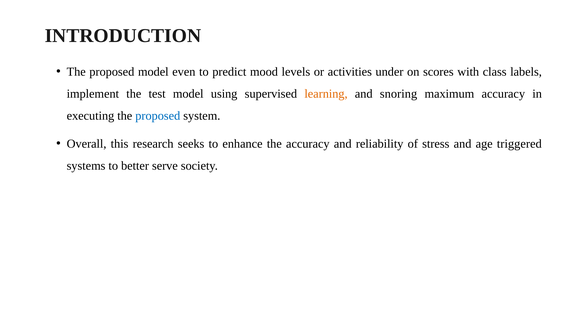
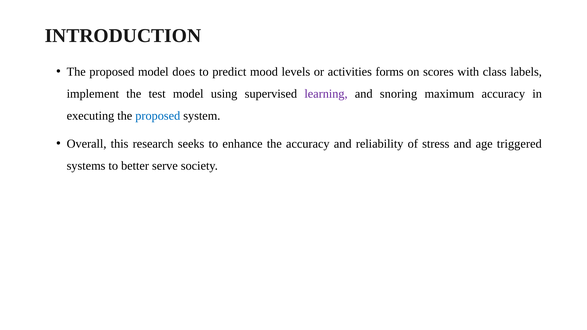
even: even -> does
under: under -> forms
learning colour: orange -> purple
